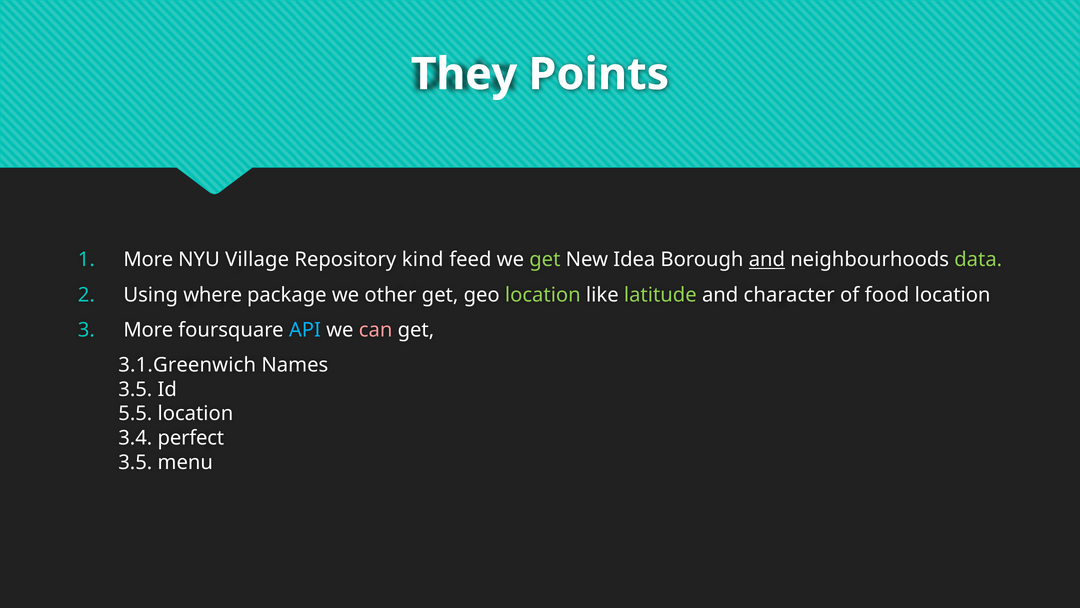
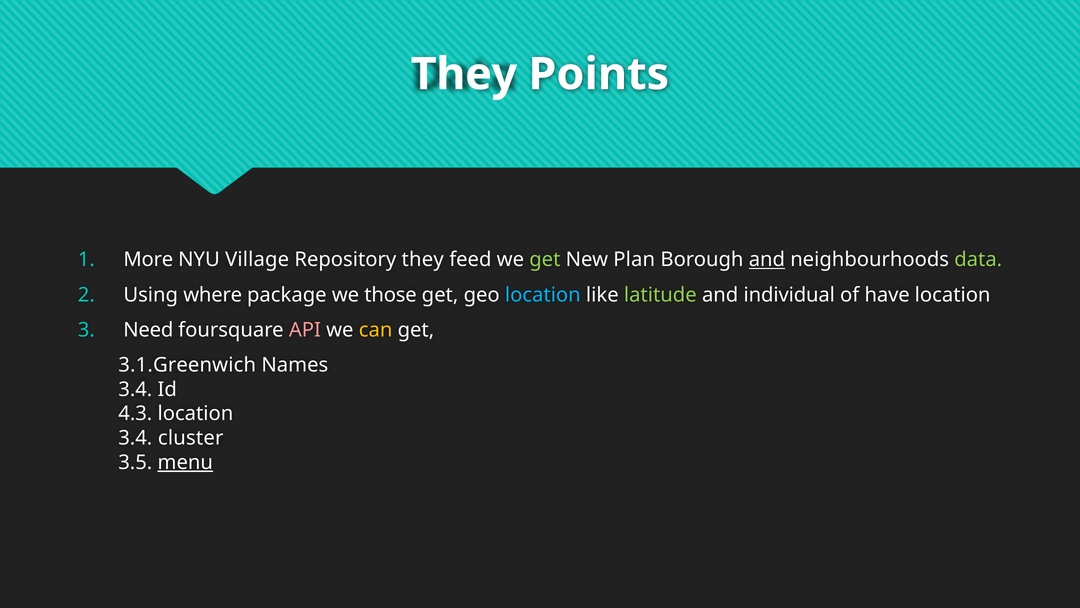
Repository kind: kind -> they
Idea: Idea -> Plan
other: other -> those
location at (543, 295) colour: light green -> light blue
character: character -> individual
food: food -> have
More at (148, 330): More -> Need
API colour: light blue -> pink
can colour: pink -> yellow
3.5 at (135, 389): 3.5 -> 3.4
5.5: 5.5 -> 4.3
perfect: perfect -> cluster
menu underline: none -> present
